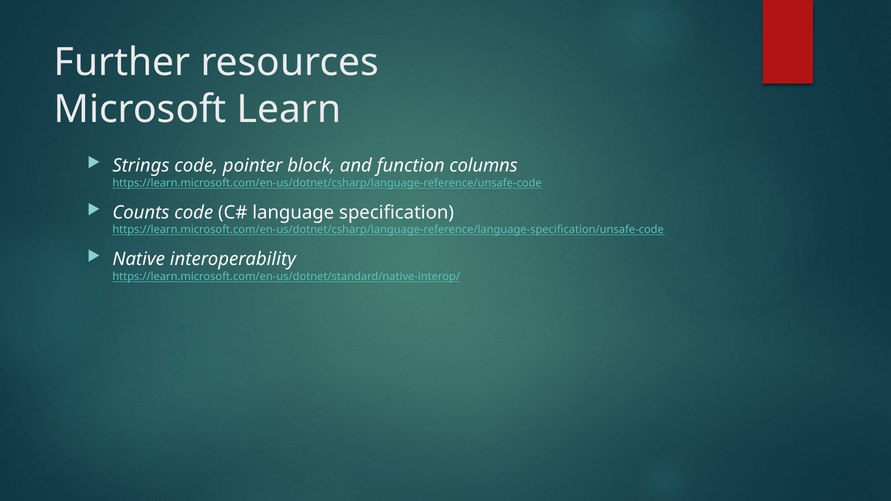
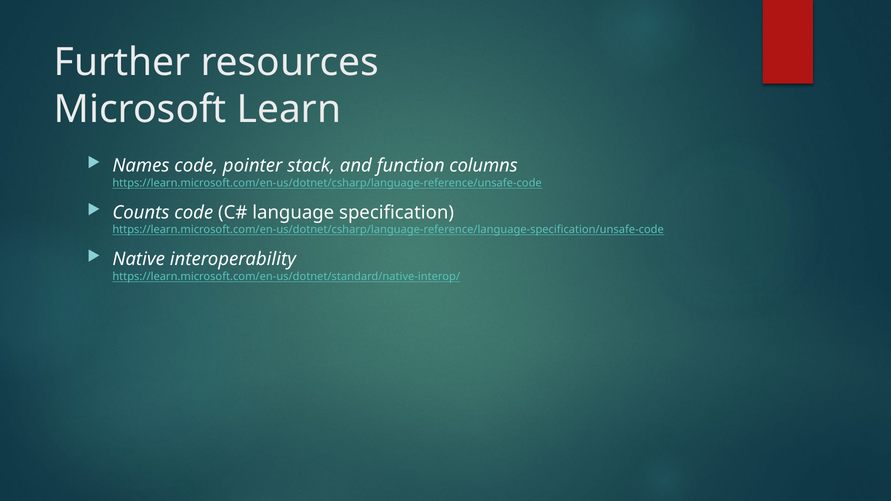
Strings: Strings -> Names
block: block -> stack
